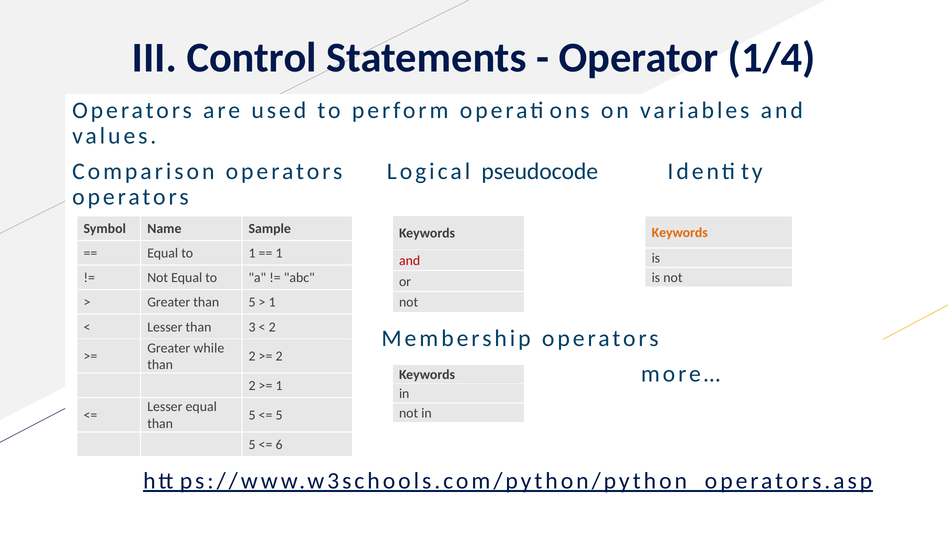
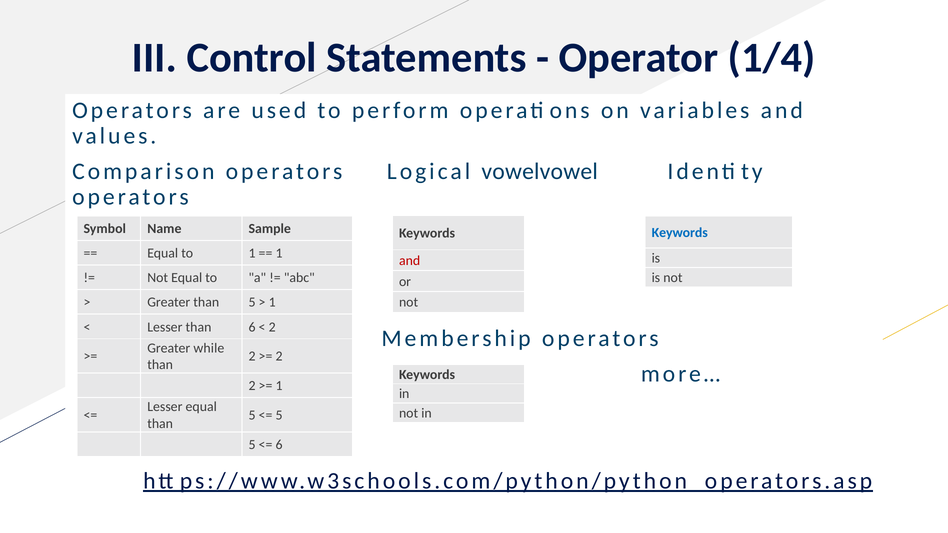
pseudocode: pseudocode -> vowelvowel
Keywords at (680, 233) colour: orange -> blue
than 3: 3 -> 6
